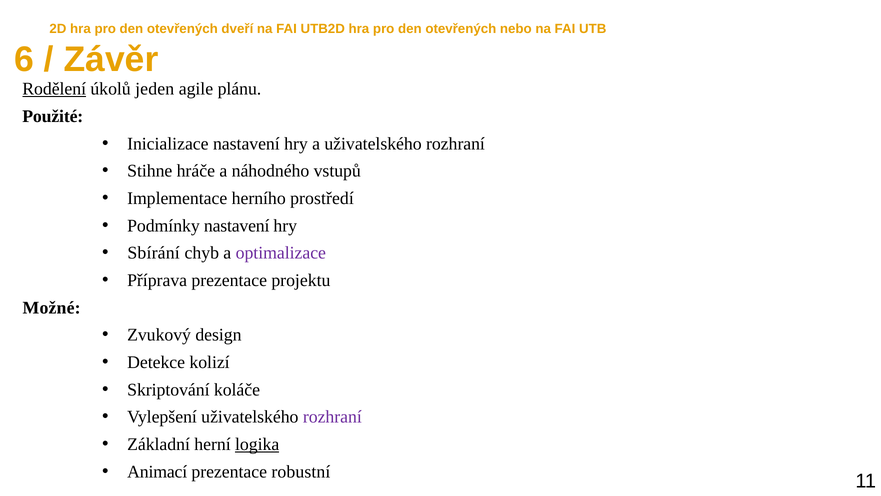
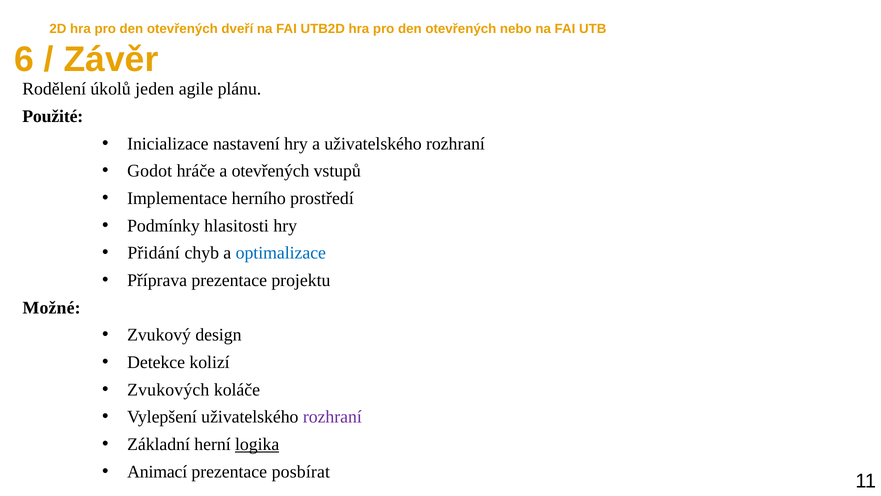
Rodělení underline: present -> none
Stihne: Stihne -> Godot
a náhodného: náhodného -> otevřených
Podmínky nastavení: nastavení -> hlasitosti
Sbírání: Sbírání -> Přidání
optimalizace colour: purple -> blue
Skriptování: Skriptování -> Zvukových
robustní: robustní -> posbírat
